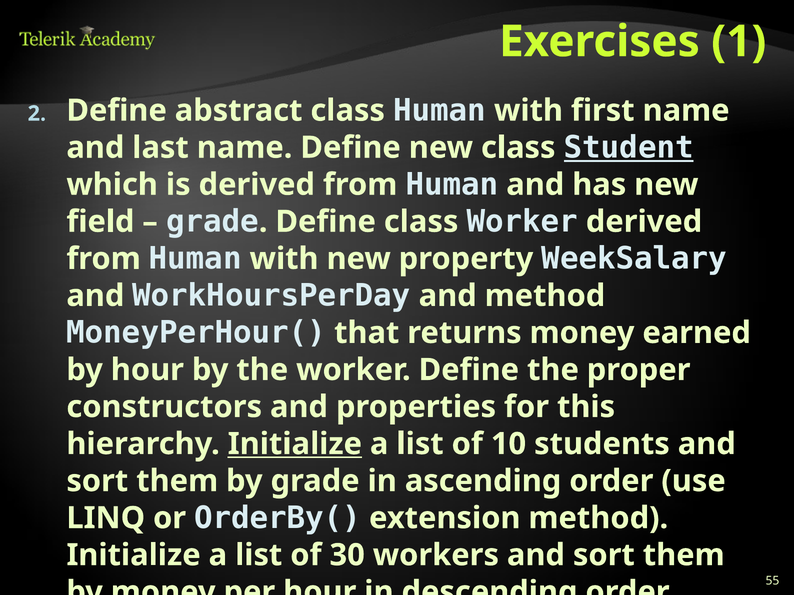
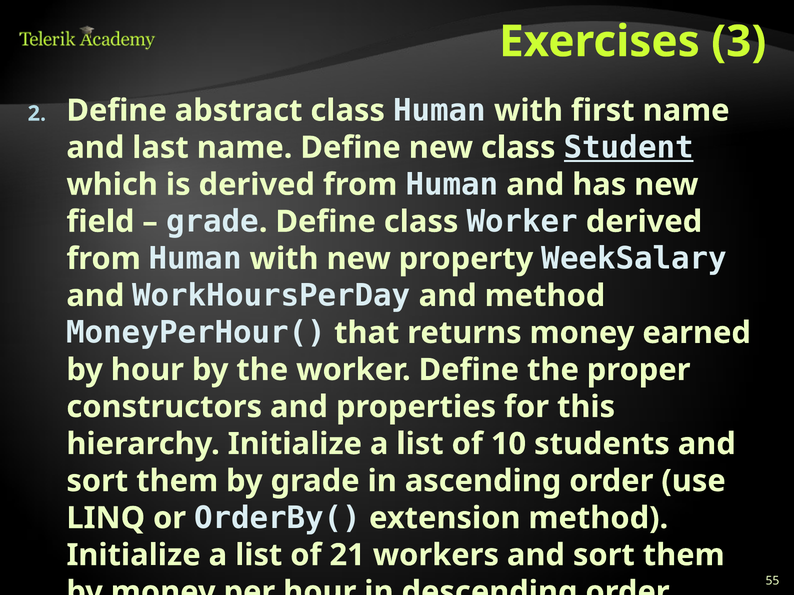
1: 1 -> 3
Initialize at (295, 444) underline: present -> none
30: 30 -> 21
